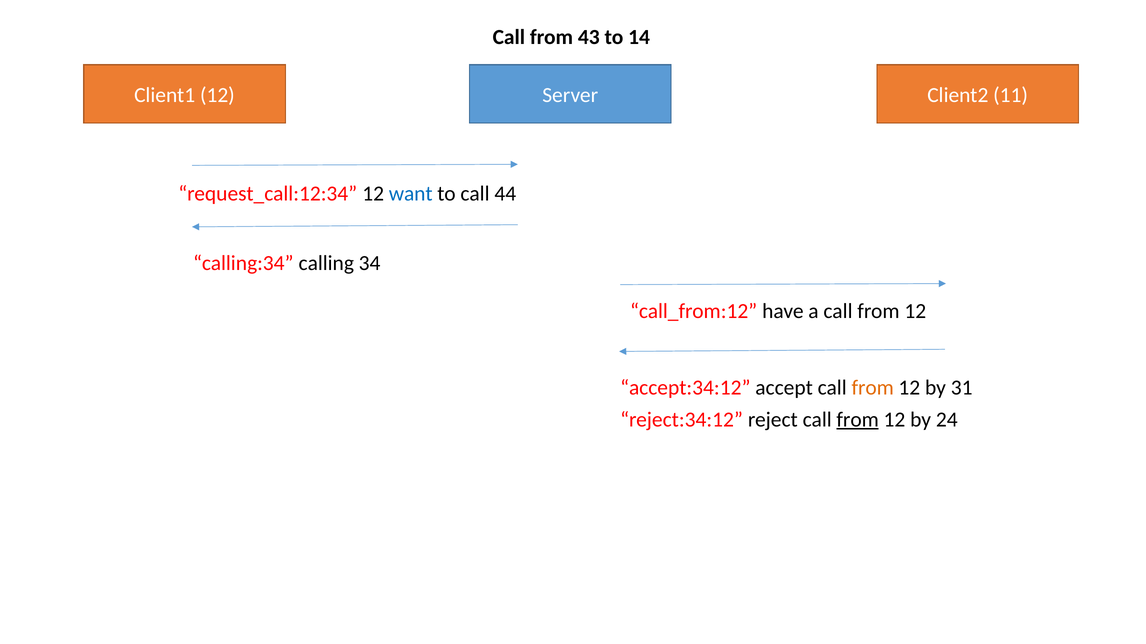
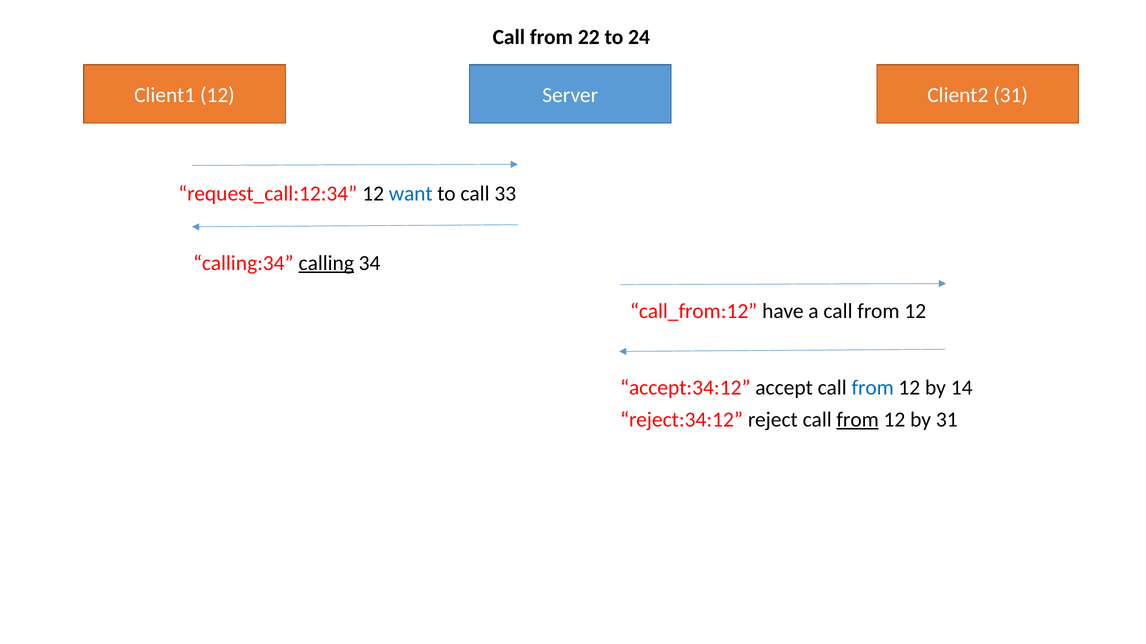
43: 43 -> 22
14: 14 -> 24
Client2 11: 11 -> 31
44: 44 -> 33
calling underline: none -> present
from at (873, 388) colour: orange -> blue
31: 31 -> 14
by 24: 24 -> 31
